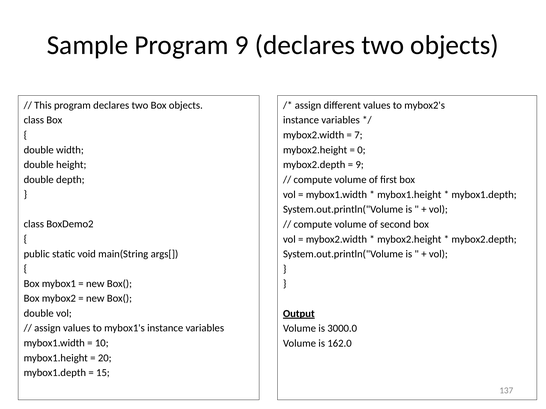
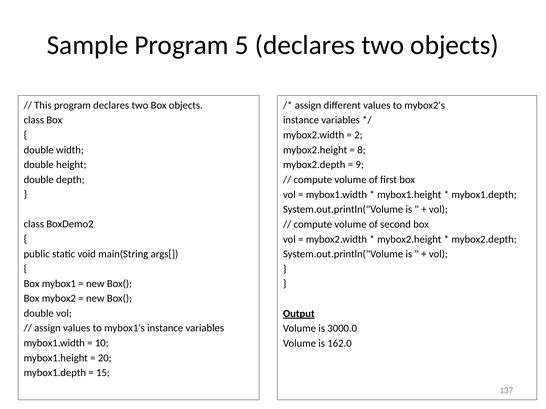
Program 9: 9 -> 5
7: 7 -> 2
0: 0 -> 8
